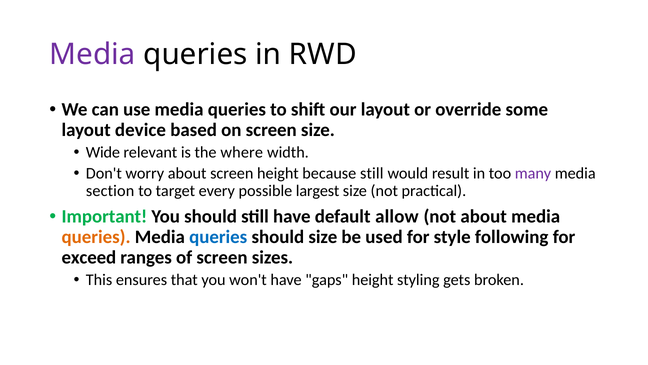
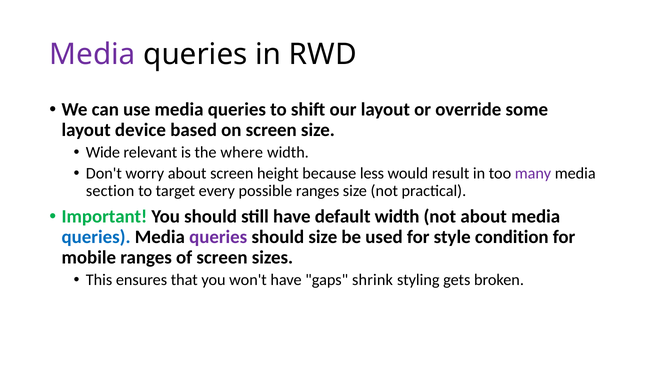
because still: still -> less
possible largest: largest -> ranges
default allow: allow -> width
queries at (96, 237) colour: orange -> blue
queries at (218, 237) colour: blue -> purple
following: following -> condition
exceed: exceed -> mobile
gaps height: height -> shrink
